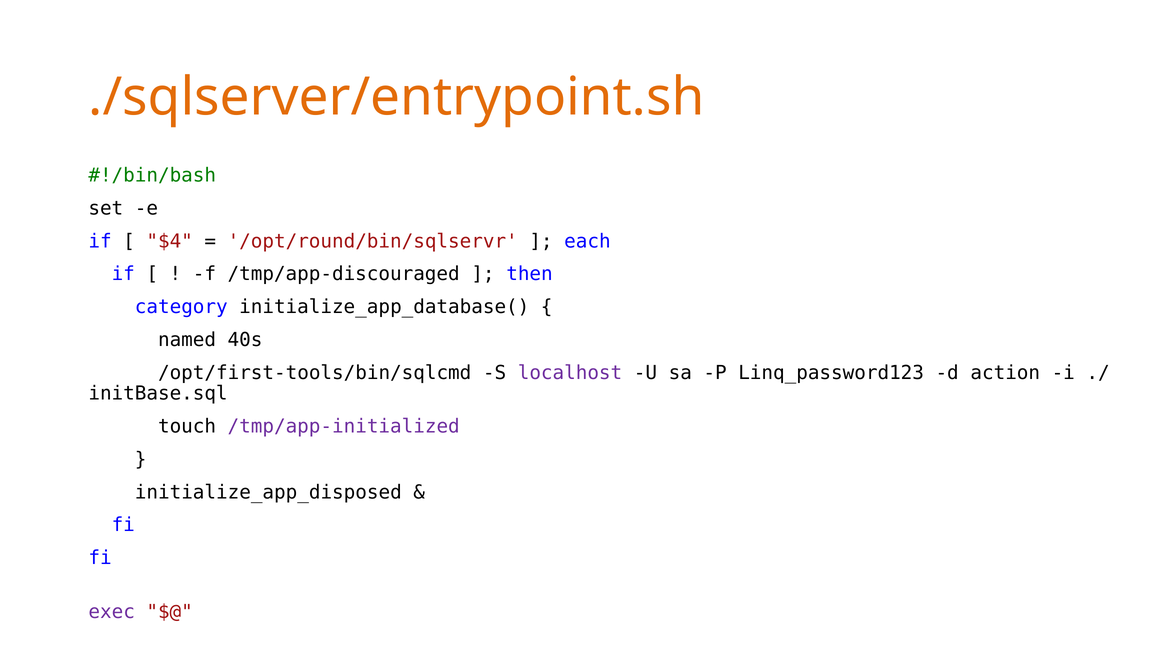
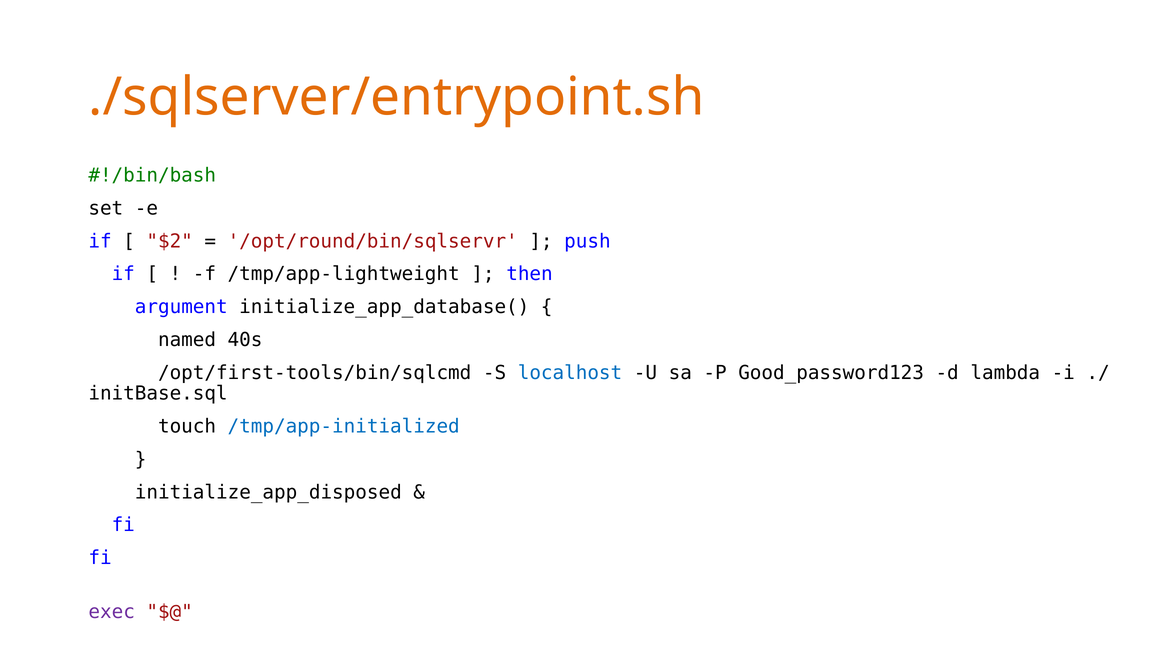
$4: $4 -> $2
each: each -> push
/tmp/app-discouraged: /tmp/app-discouraged -> /tmp/app-lightweight
category: category -> argument
localhost colour: purple -> blue
Linq_password123: Linq_password123 -> Good_password123
action: action -> lambda
/tmp/app-initialized colour: purple -> blue
